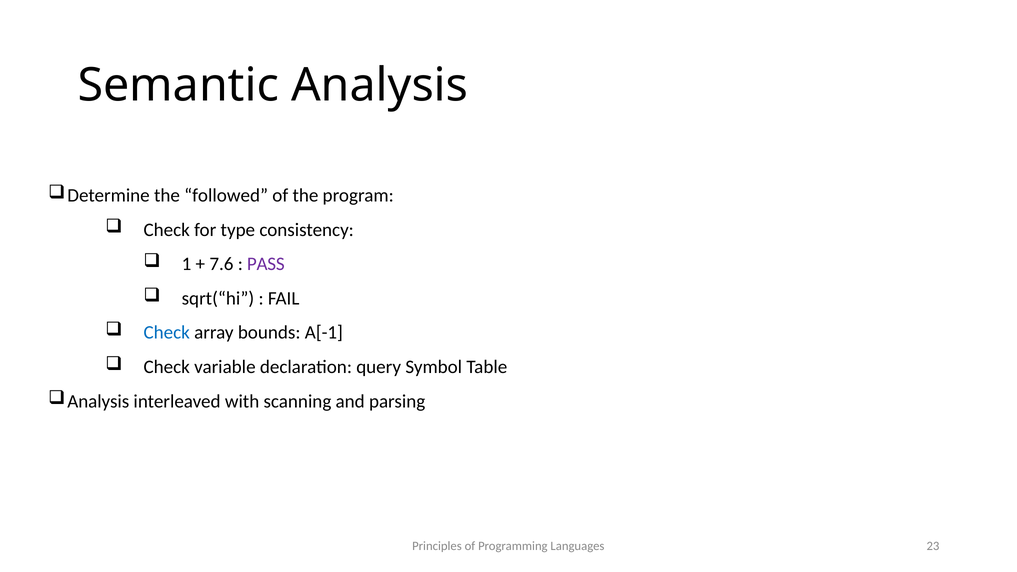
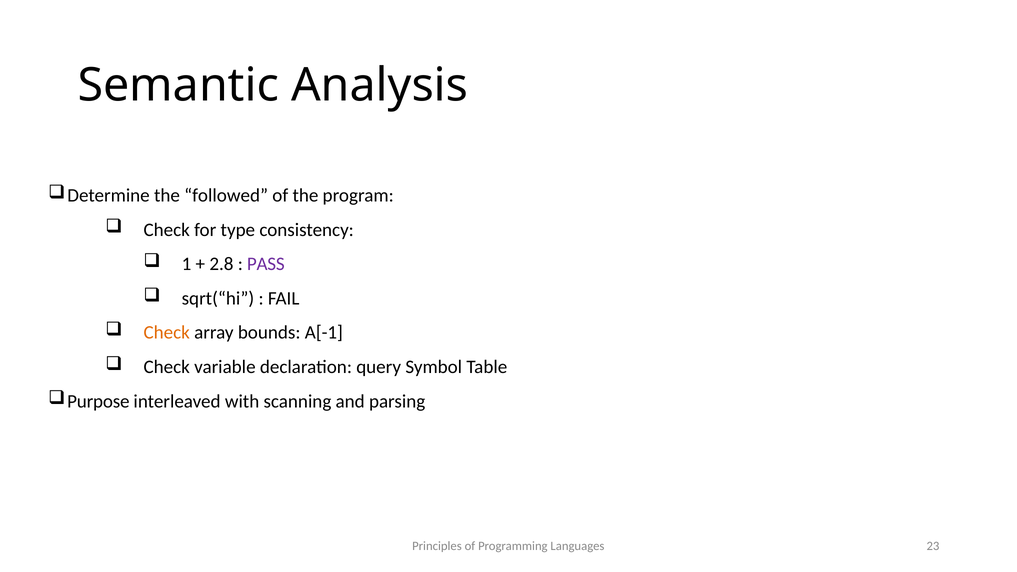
7.6: 7.6 -> 2.8
Check at (167, 333) colour: blue -> orange
Analysis at (98, 401): Analysis -> Purpose
